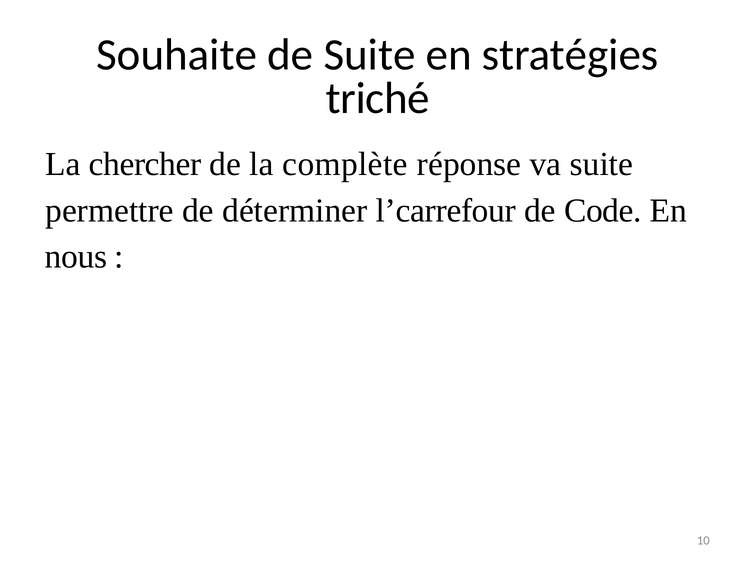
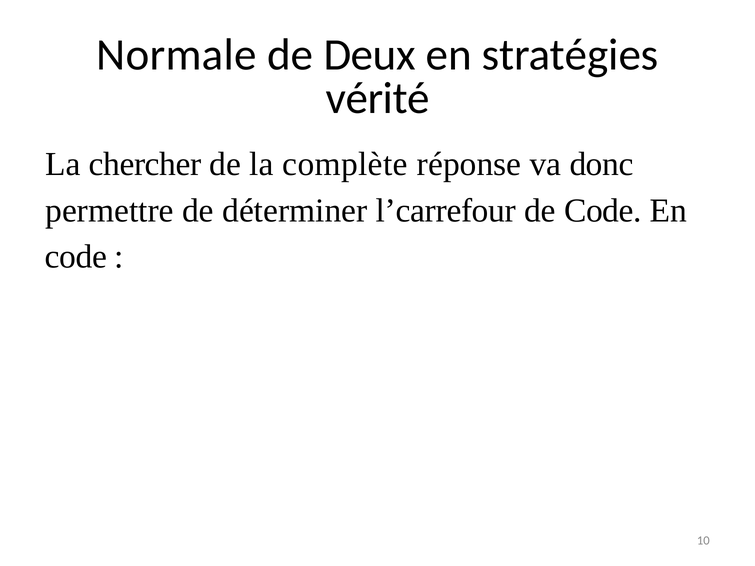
Souhaite: Souhaite -> Normale
de Suite: Suite -> Deux
triché: triché -> vérité
va suite: suite -> donc
nous at (76, 257): nous -> code
